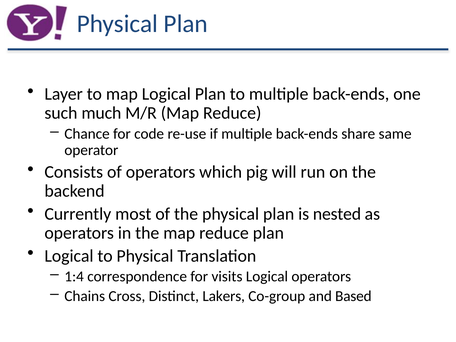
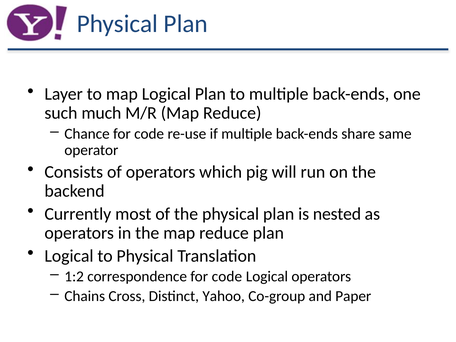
1:4: 1:4 -> 1:2
correspondence for visits: visits -> code
Lakers: Lakers -> Yahoo
Based: Based -> Paper
